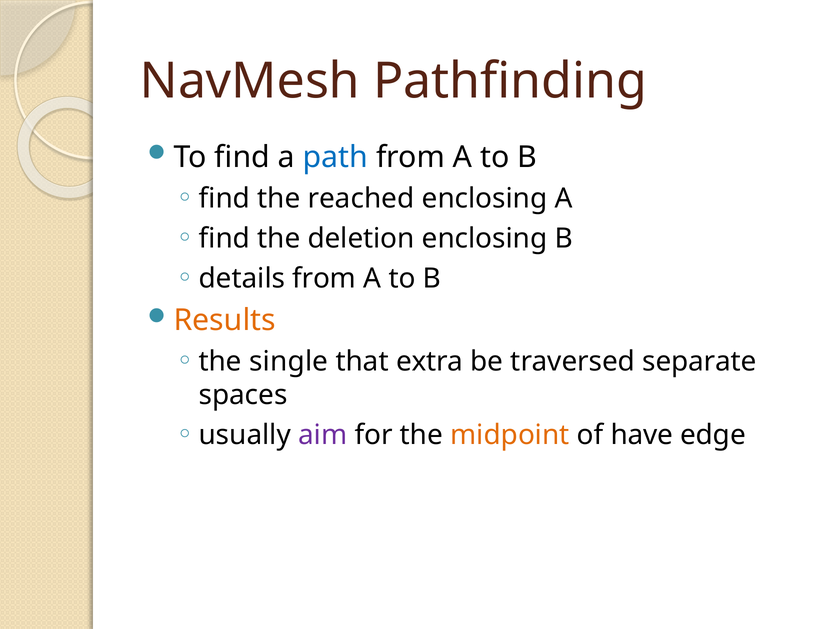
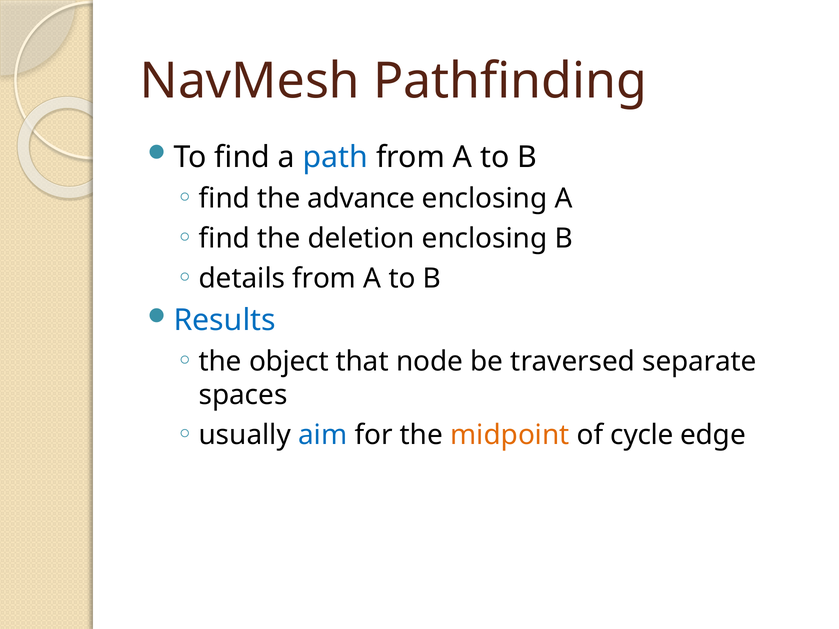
reached: reached -> advance
Results colour: orange -> blue
single: single -> object
extra: extra -> node
aim colour: purple -> blue
have: have -> cycle
